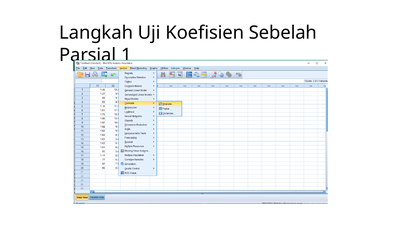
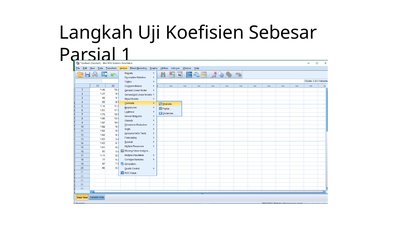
Sebelah: Sebelah -> Sebesar
